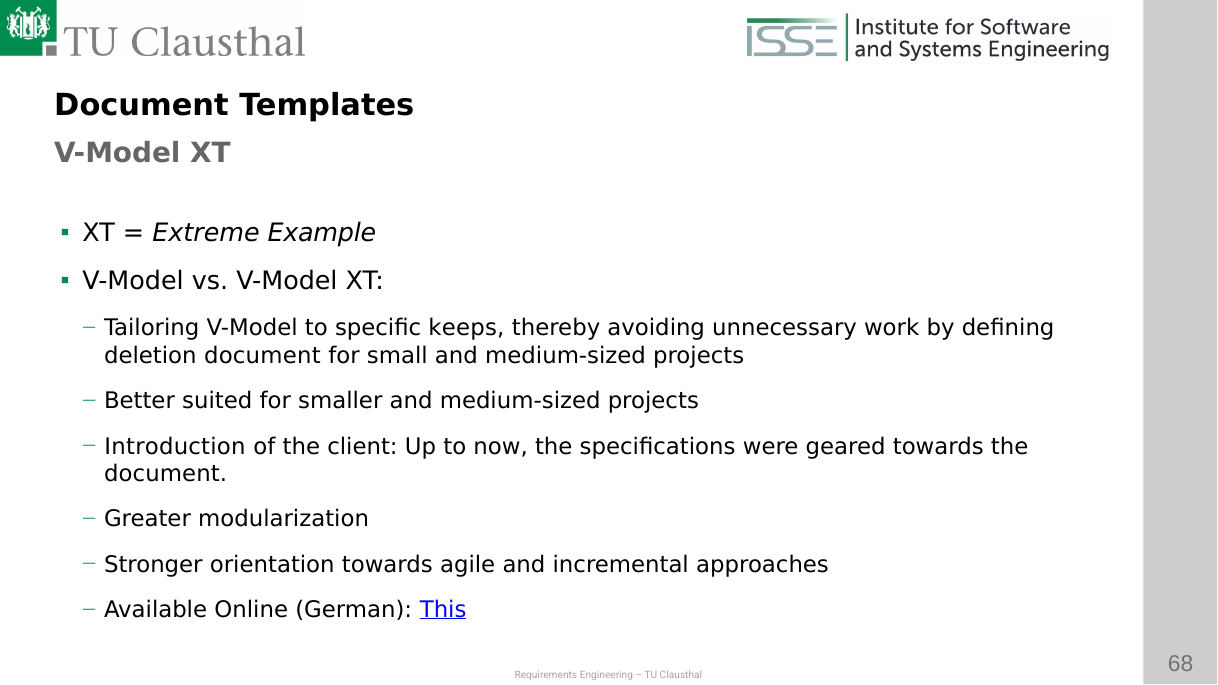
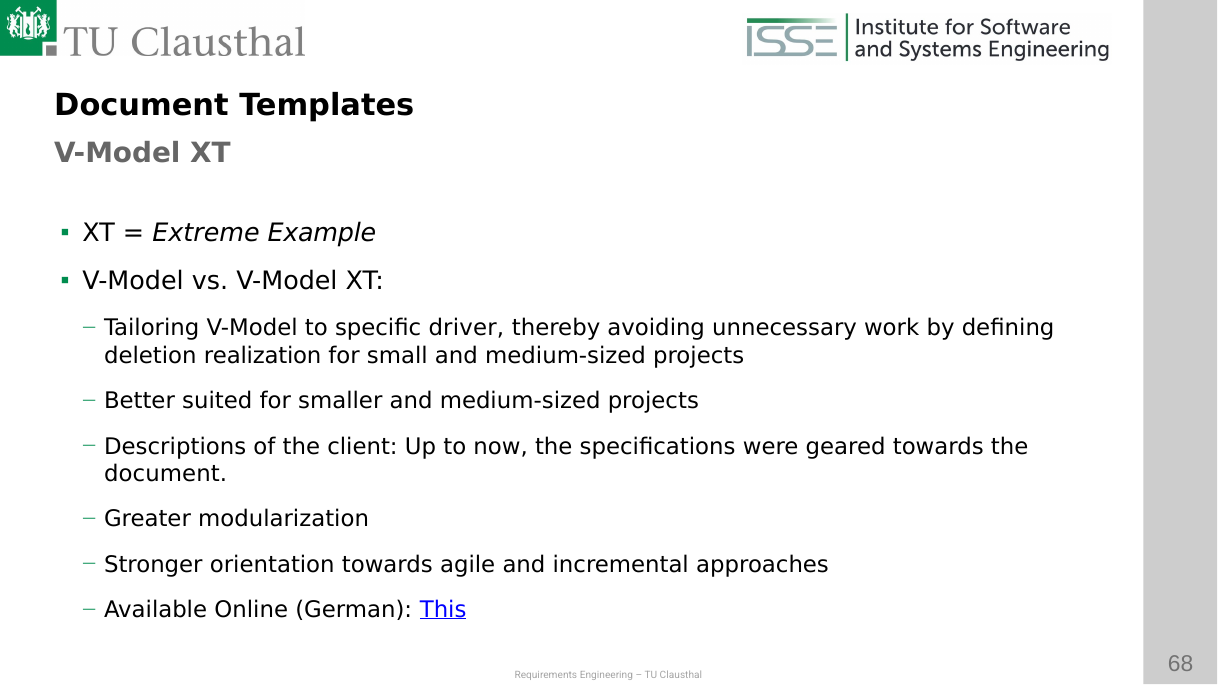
keeps: keeps -> driver
deletion document: document -> realization
Introduction: Introduction -> Descriptions
